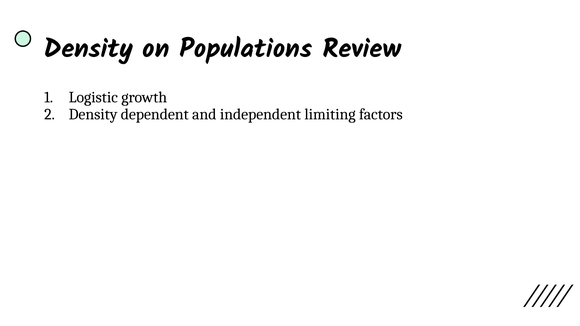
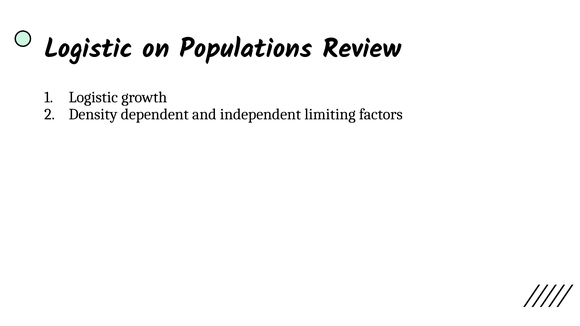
Density at (88, 49): Density -> Logistic
